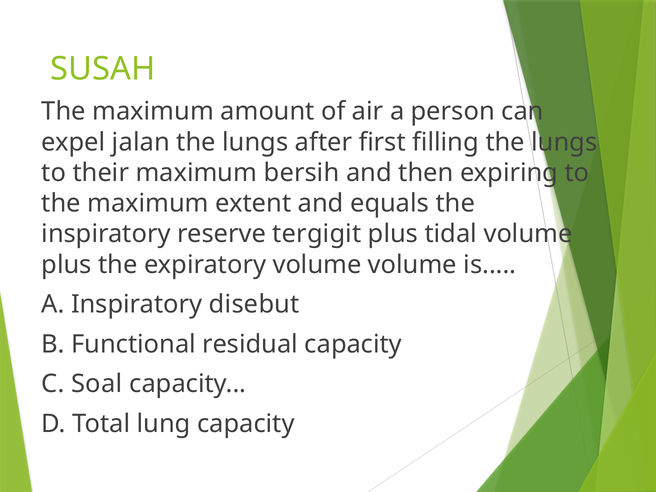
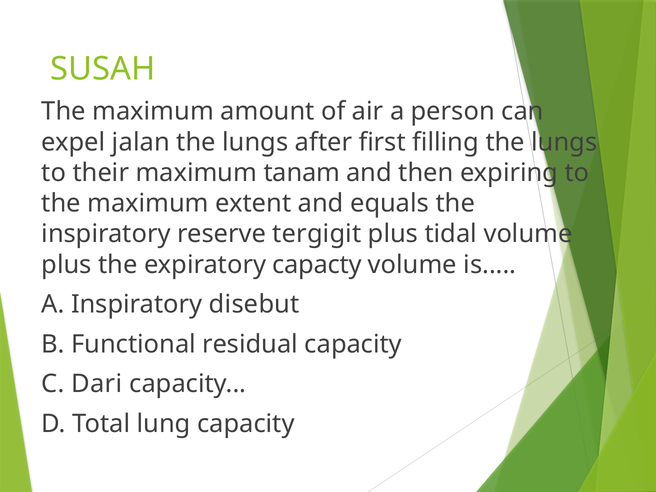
bersih: bersih -> tanam
expiratory volume: volume -> capacty
Soal: Soal -> Dari
